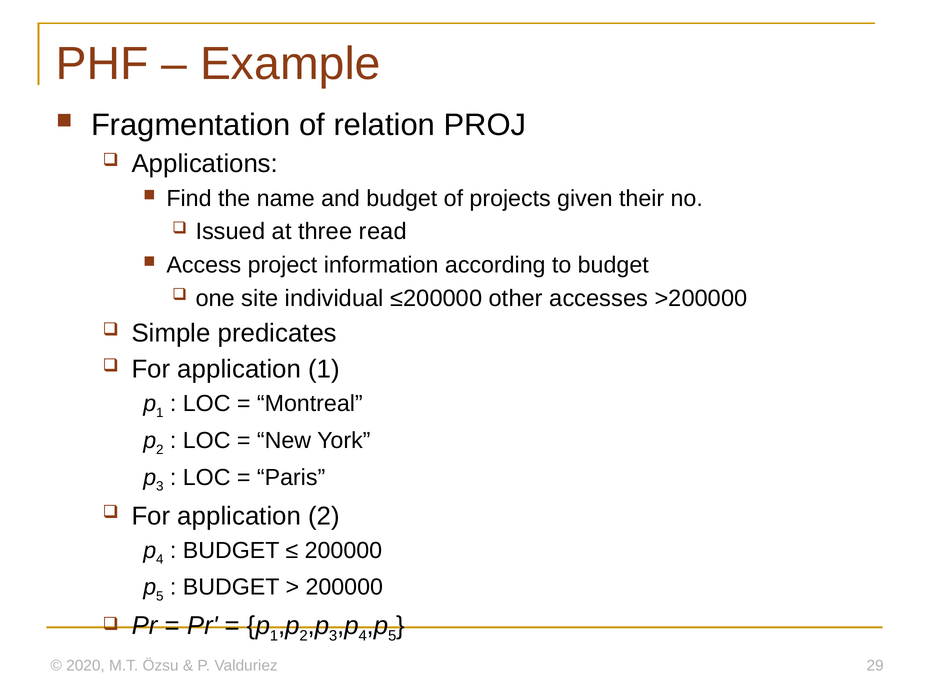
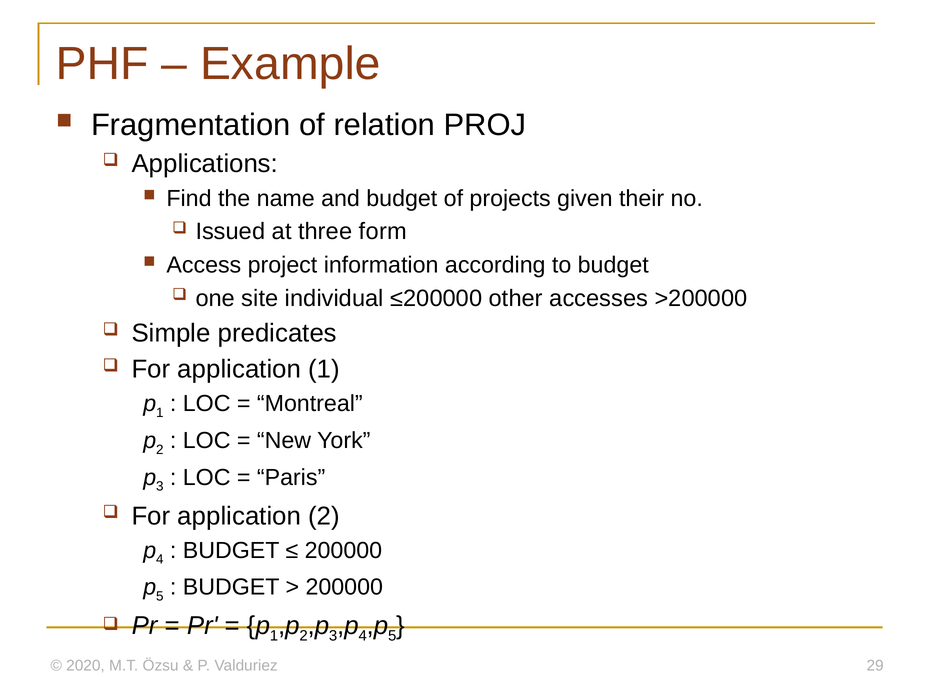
read: read -> form
